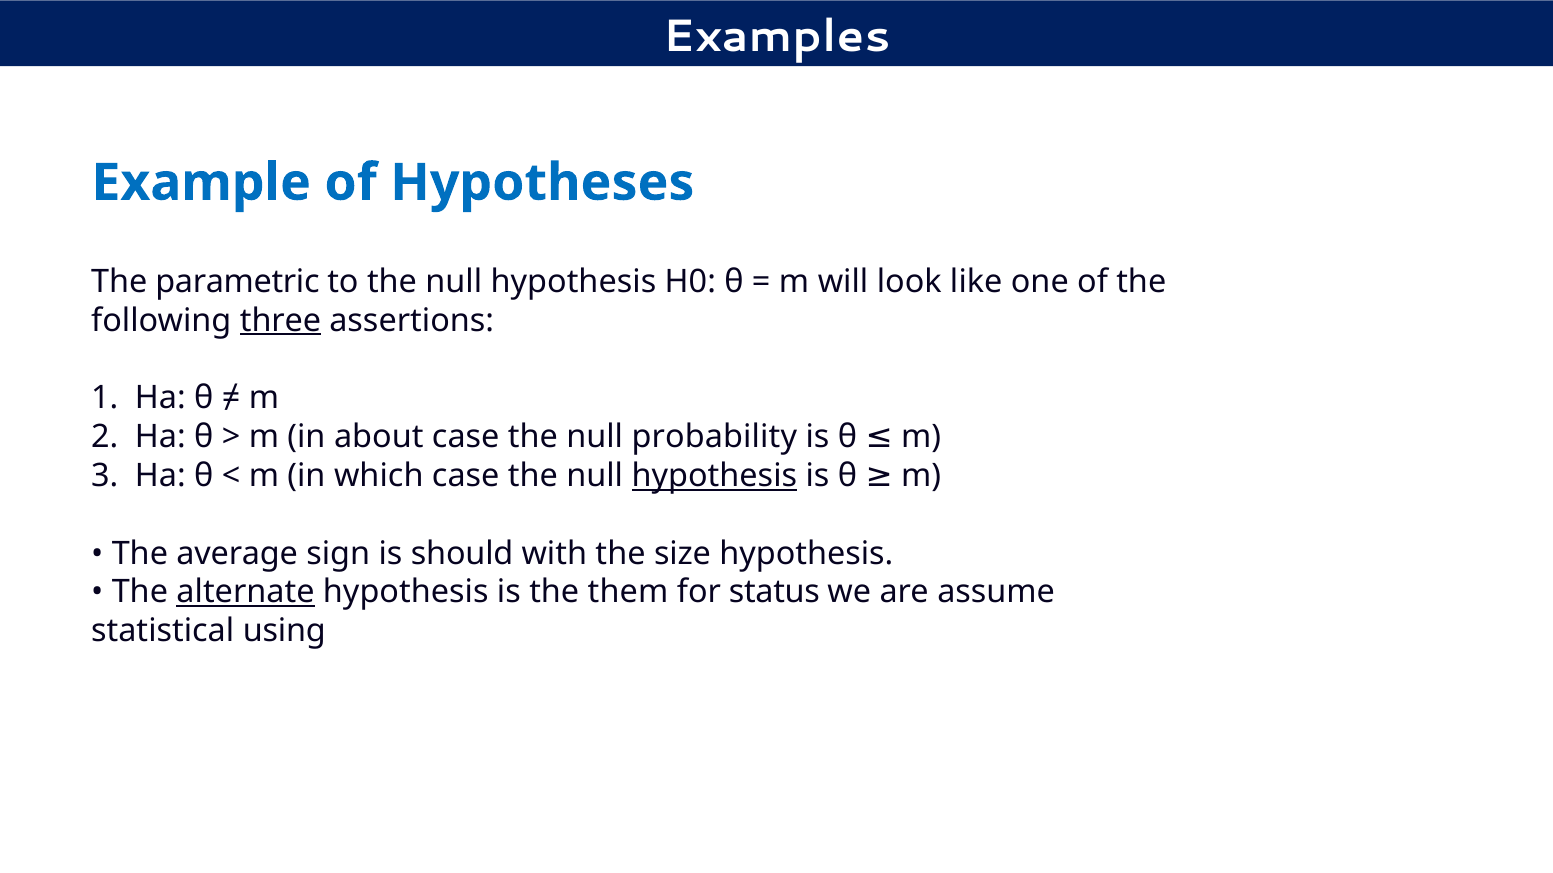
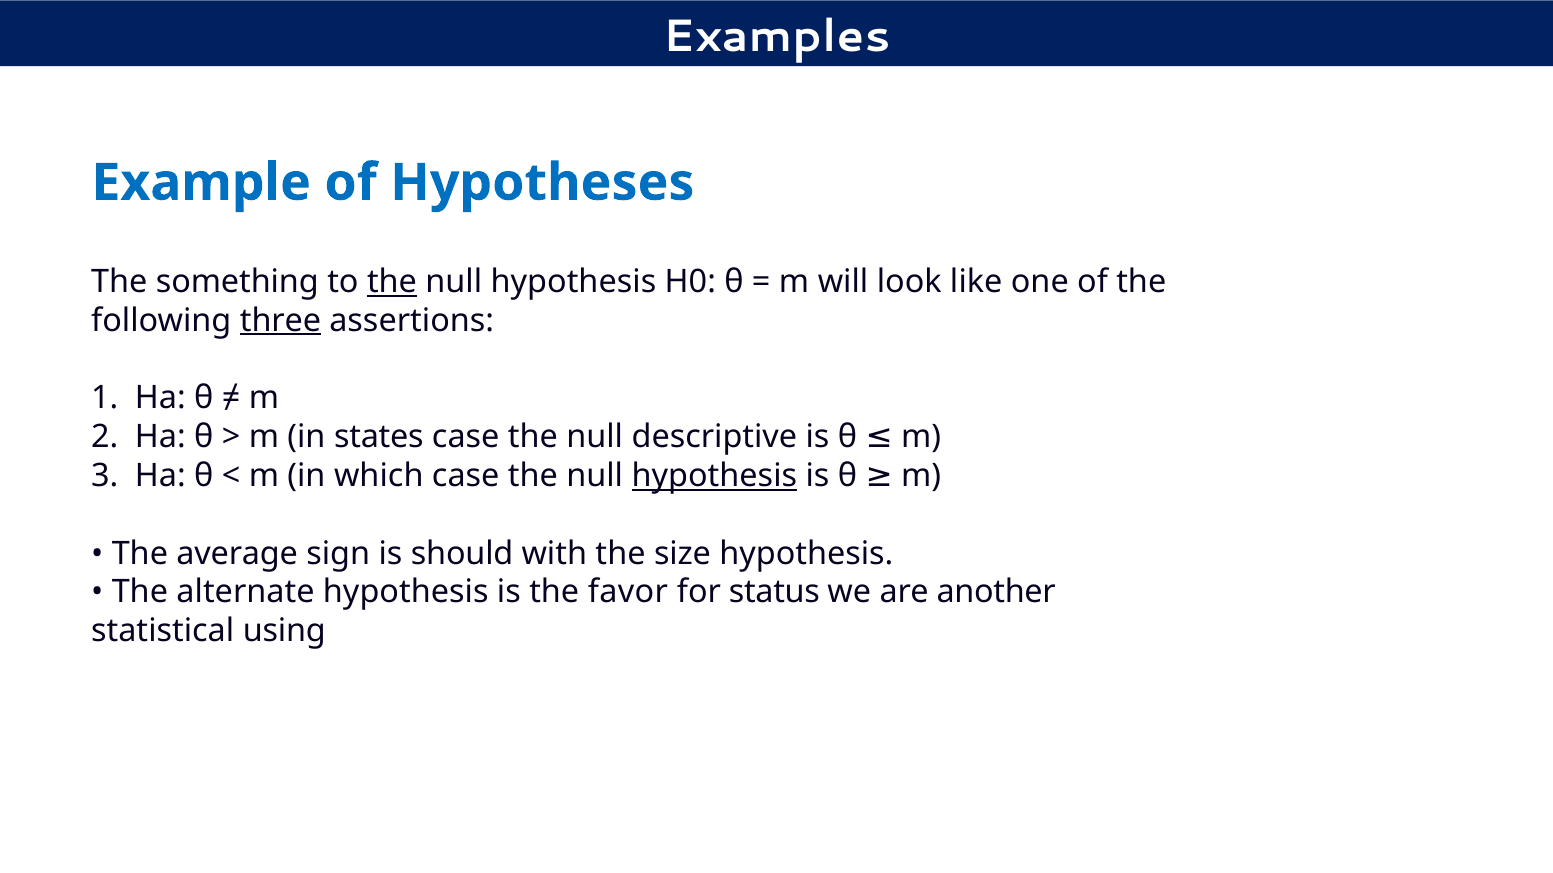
parametric: parametric -> something
the at (392, 282) underline: none -> present
about: about -> states
probability: probability -> descriptive
alternate underline: present -> none
them: them -> favor
assume: assume -> another
